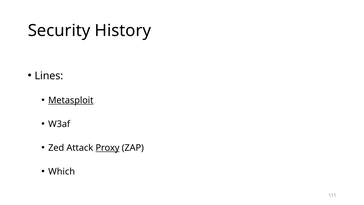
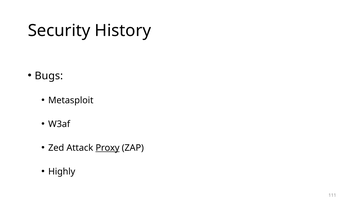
Lines: Lines -> Bugs
Metasploit underline: present -> none
Which: Which -> Highly
